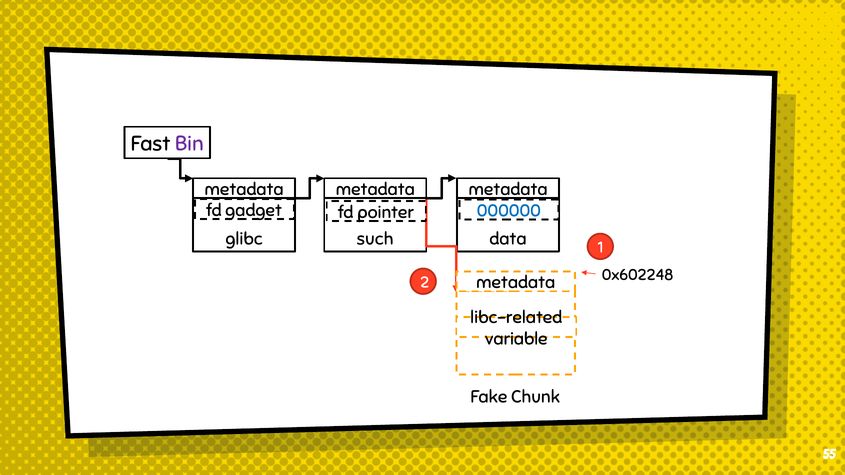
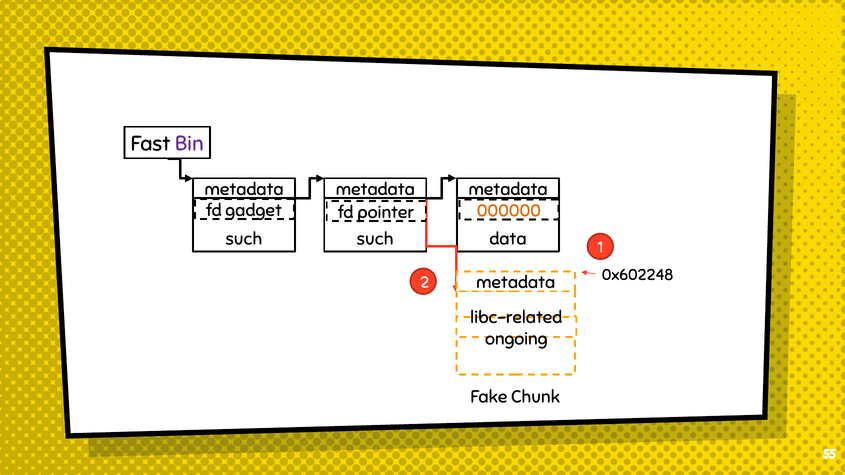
000000 colour: blue -> orange
glibc at (244, 239): glibc -> such
variable: variable -> ongoing
